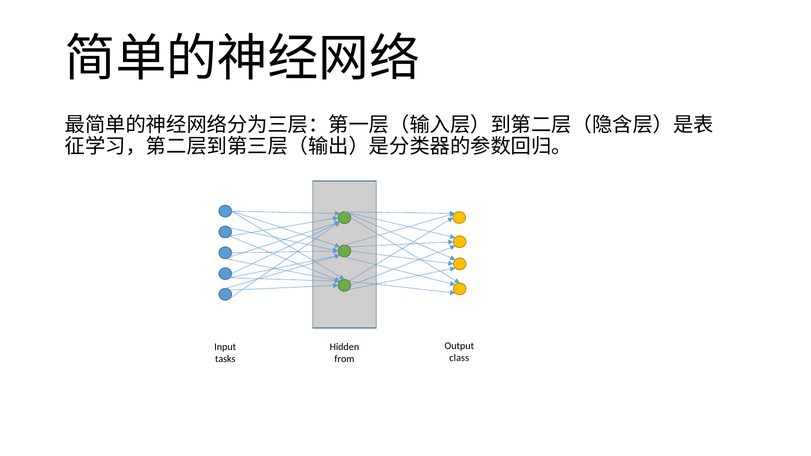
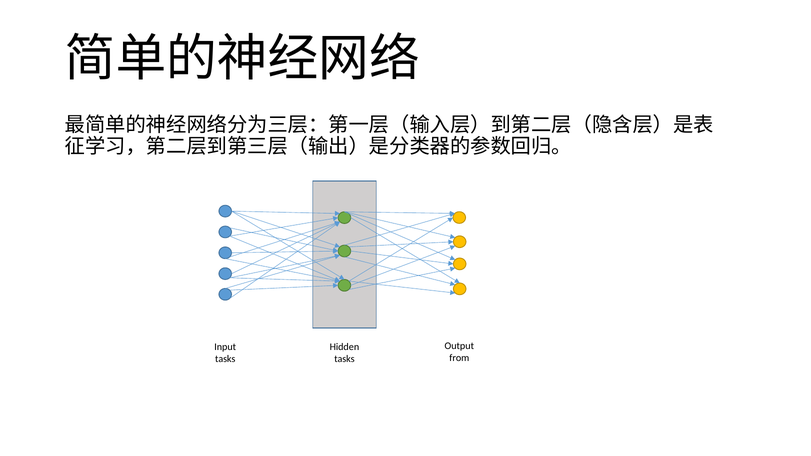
class: class -> from
from at (344, 359): from -> tasks
